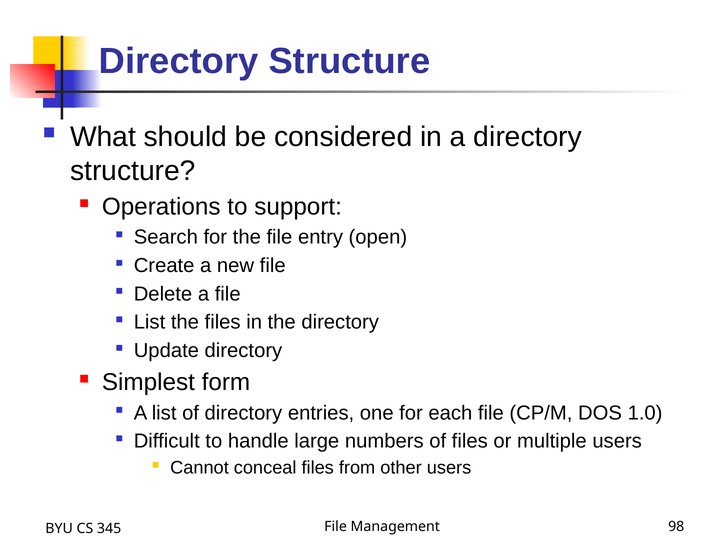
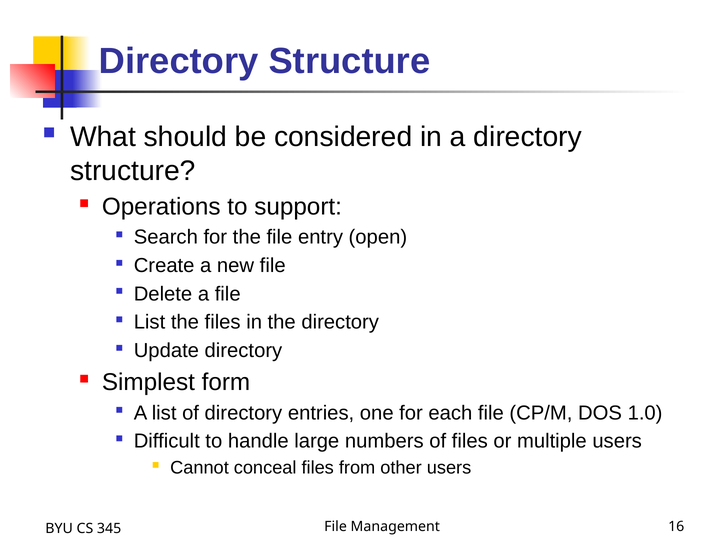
98: 98 -> 16
